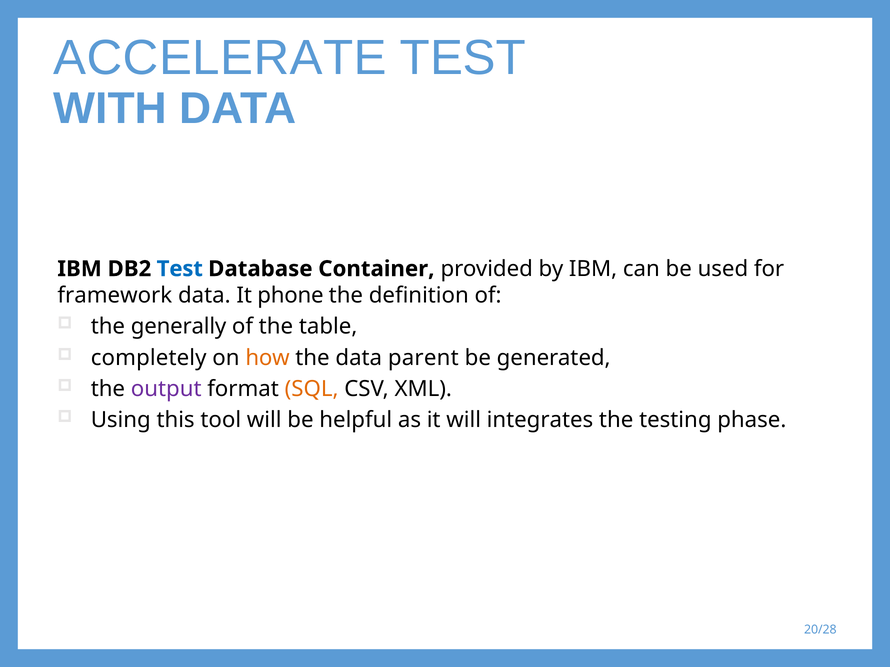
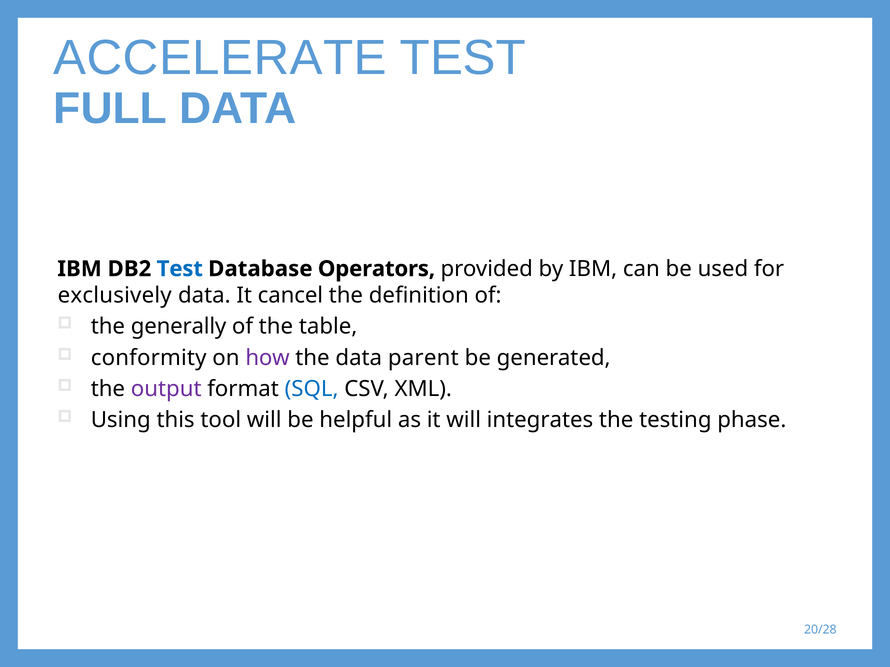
WITH: WITH -> FULL
Container: Container -> Operators
framework: framework -> exclusively
phone: phone -> cancel
completely: completely -> conformity
how colour: orange -> purple
SQL colour: orange -> blue
